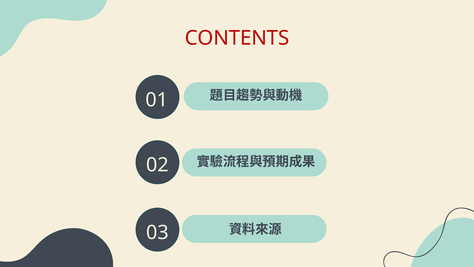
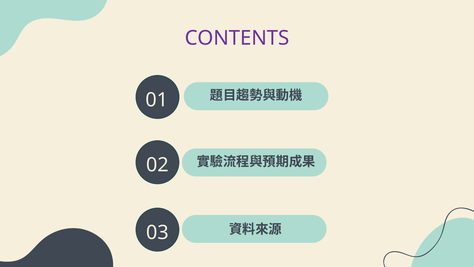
CONTENTS colour: red -> purple
